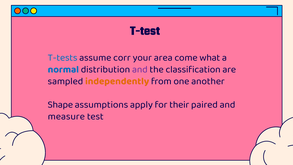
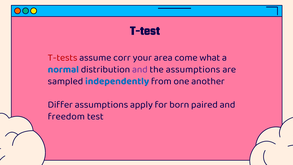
T-tests colour: blue -> red
the classification: classification -> assumptions
independently colour: orange -> blue
Shape: Shape -> Differ
their: their -> born
measure: measure -> freedom
